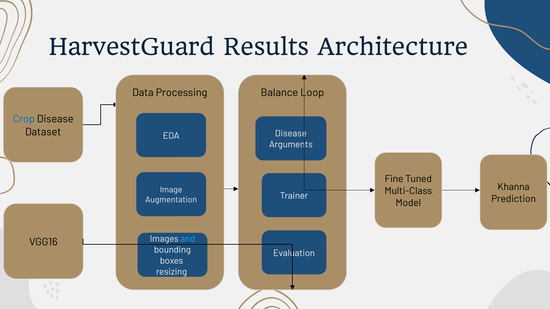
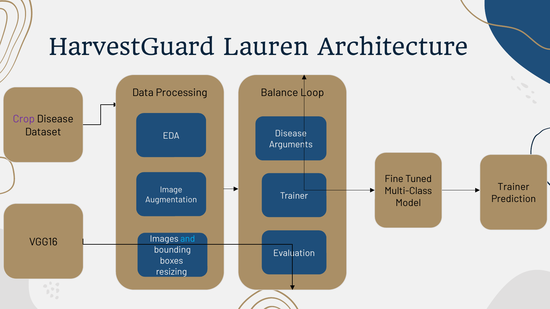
Results: Results -> Lauren
Crop colour: blue -> purple
Khanna at (514, 187): Khanna -> Trainer
